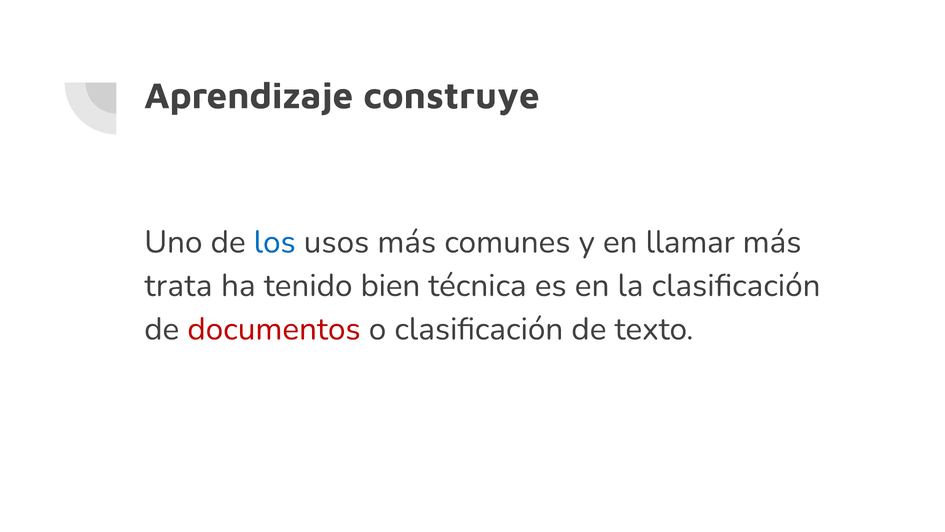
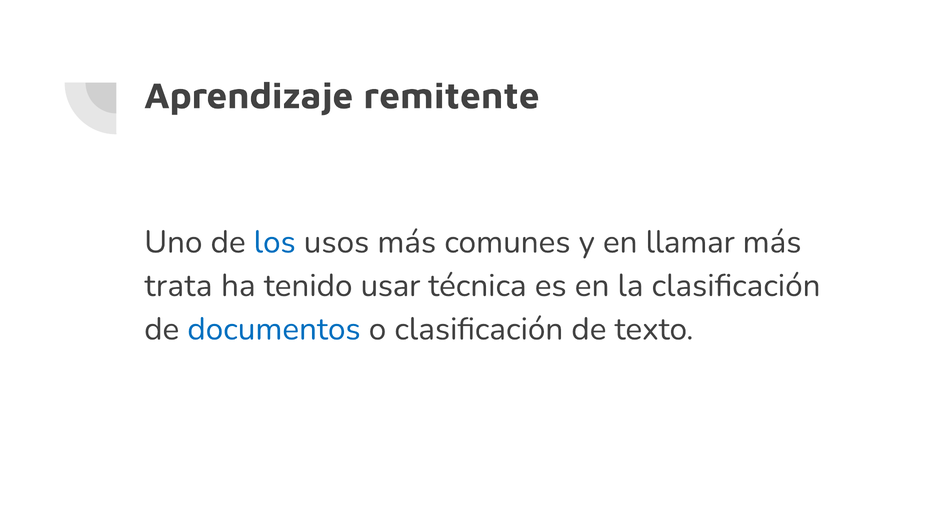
construye: construye -> remitente
bien: bien -> usar
documentos colour: red -> blue
